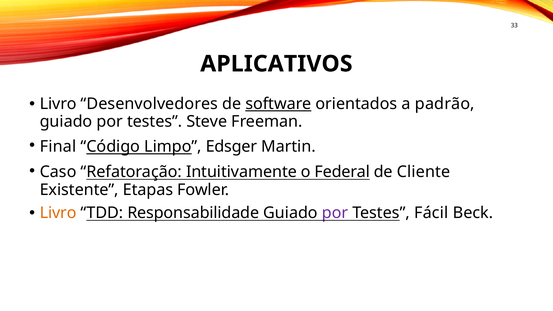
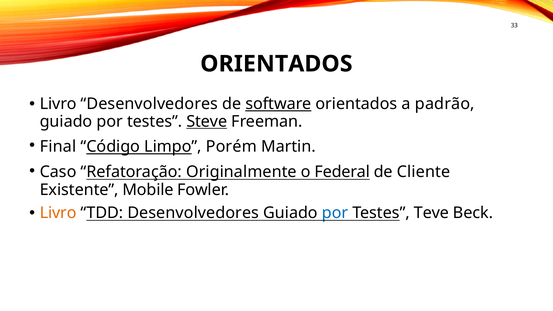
APLICATIVOS at (276, 64): APLICATIVOS -> ORIENTADOS
Steve underline: none -> present
Edsger: Edsger -> Porém
Intuitivamente: Intuitivamente -> Originalmente
Etapas: Etapas -> Mobile
TDD Responsabilidade: Responsabilidade -> Desenvolvedores
por at (335, 213) colour: purple -> blue
Fácil: Fácil -> Teve
